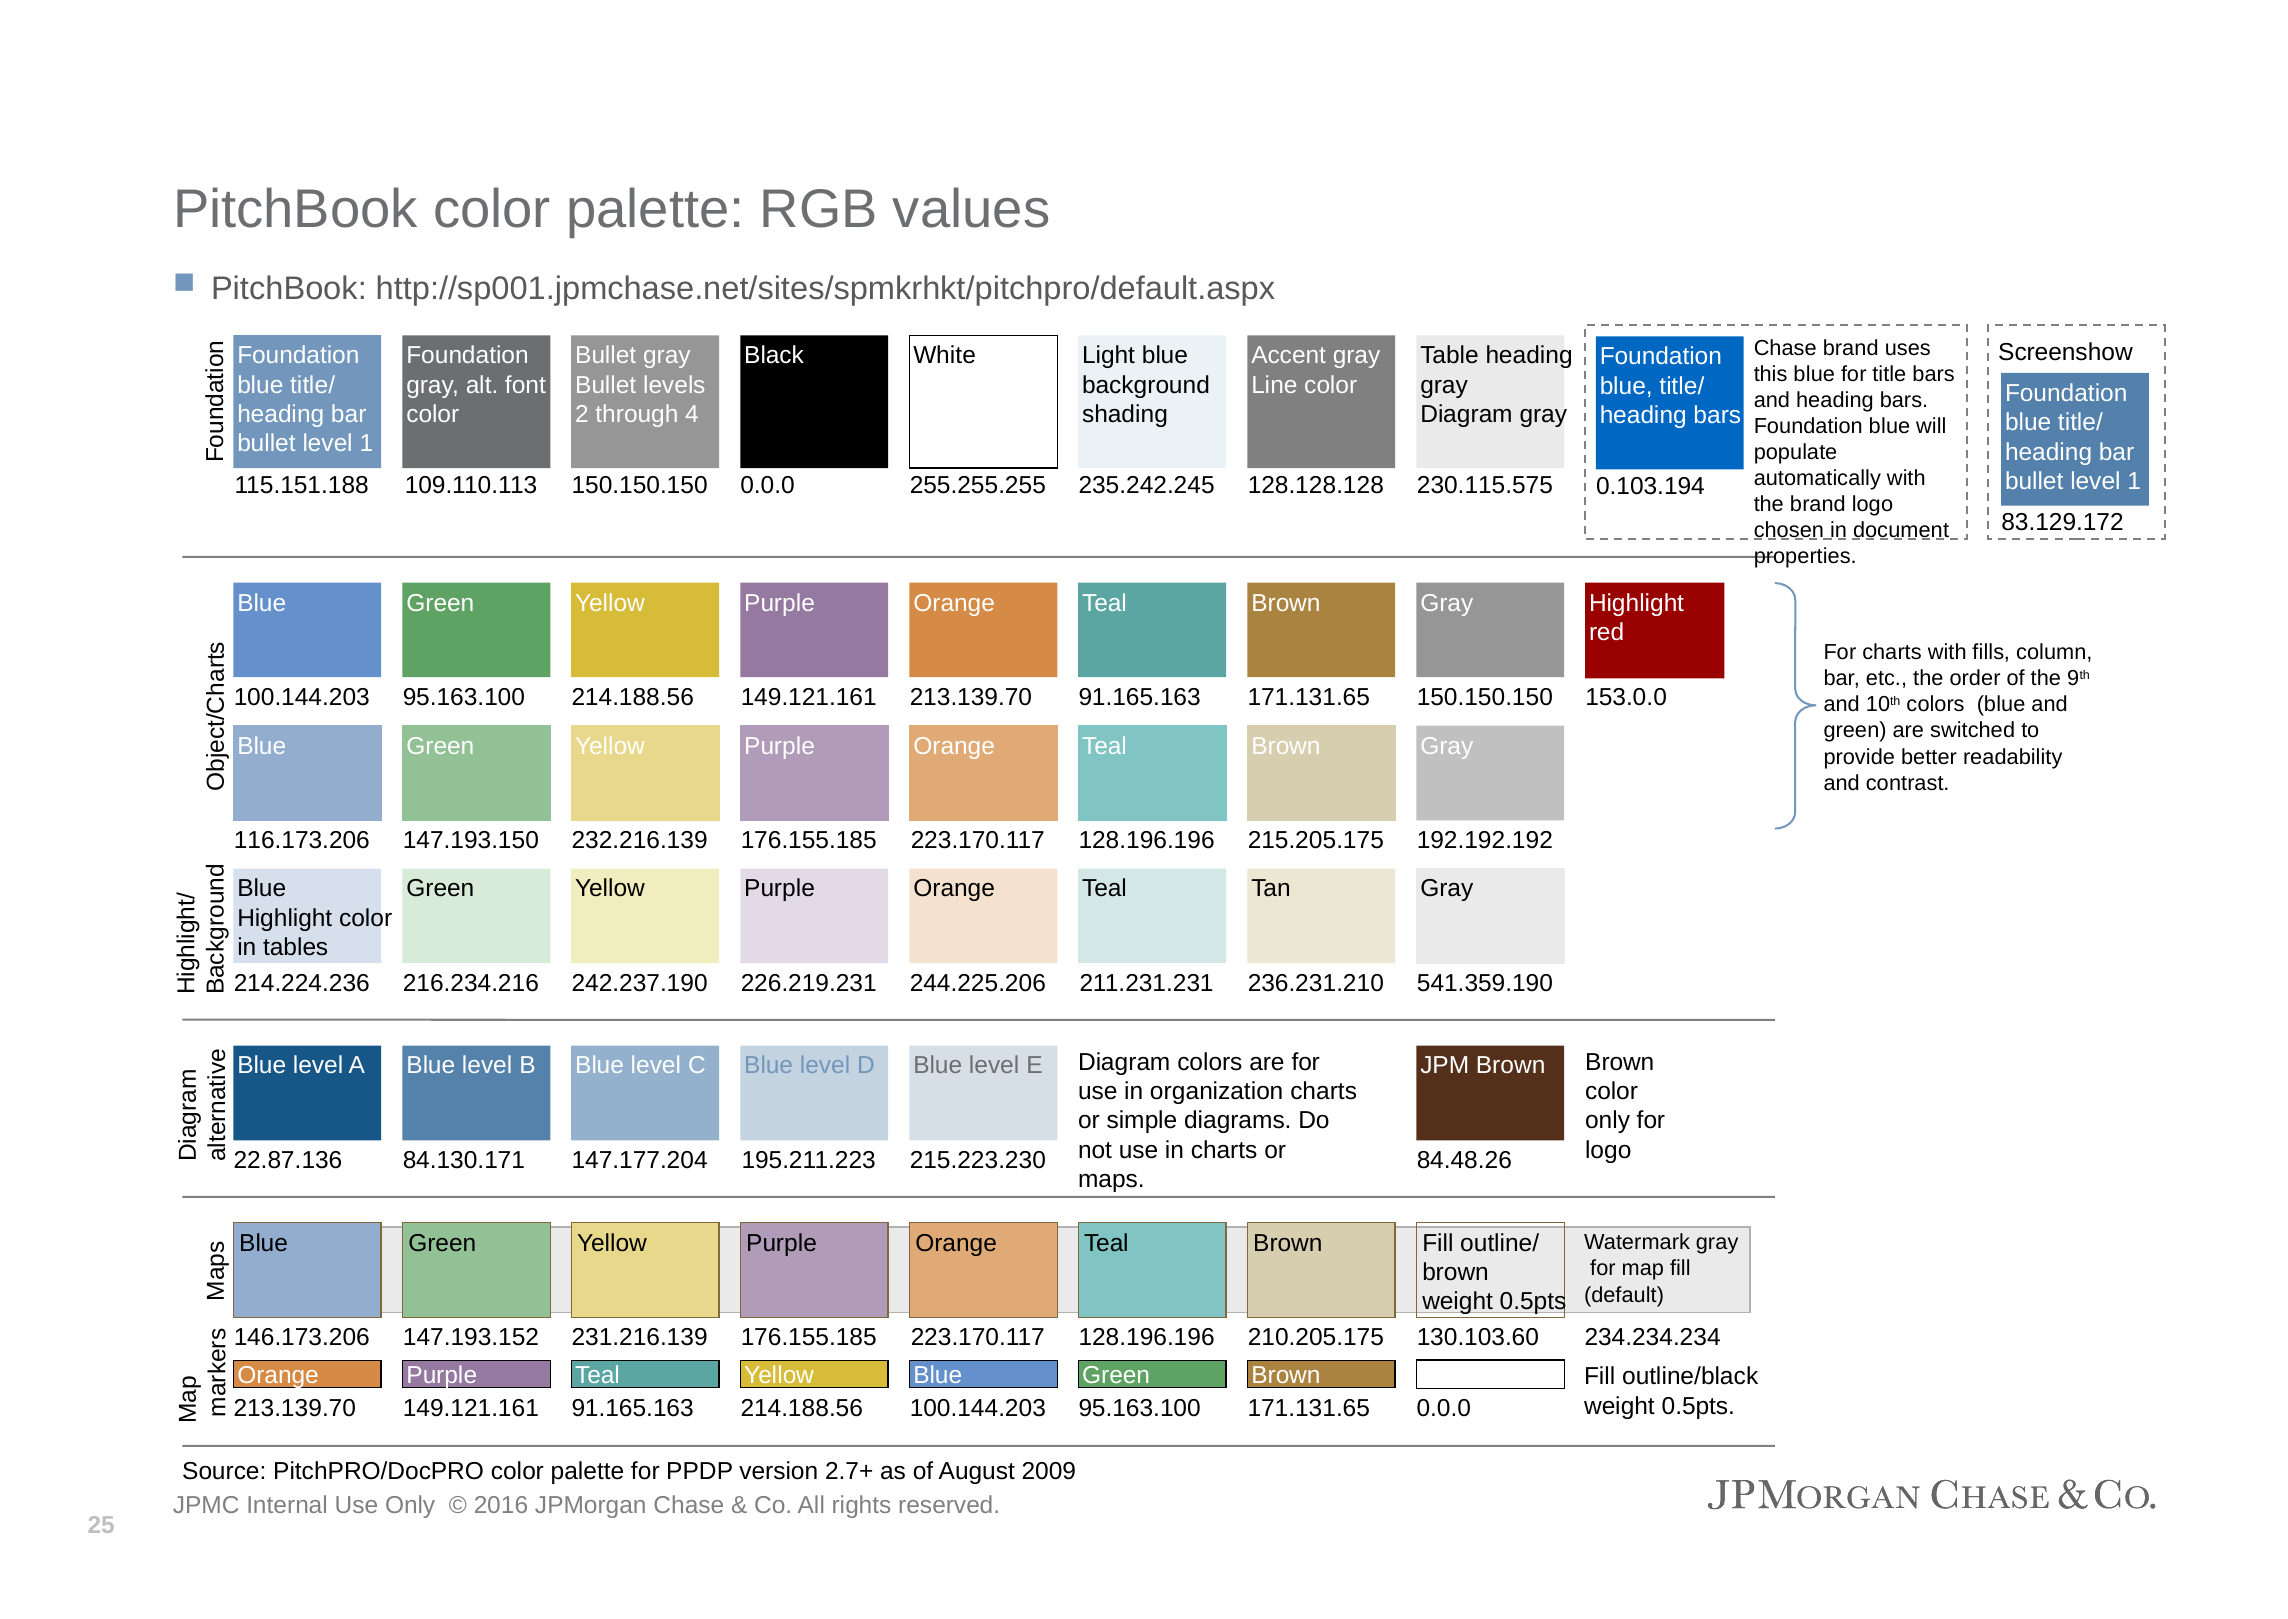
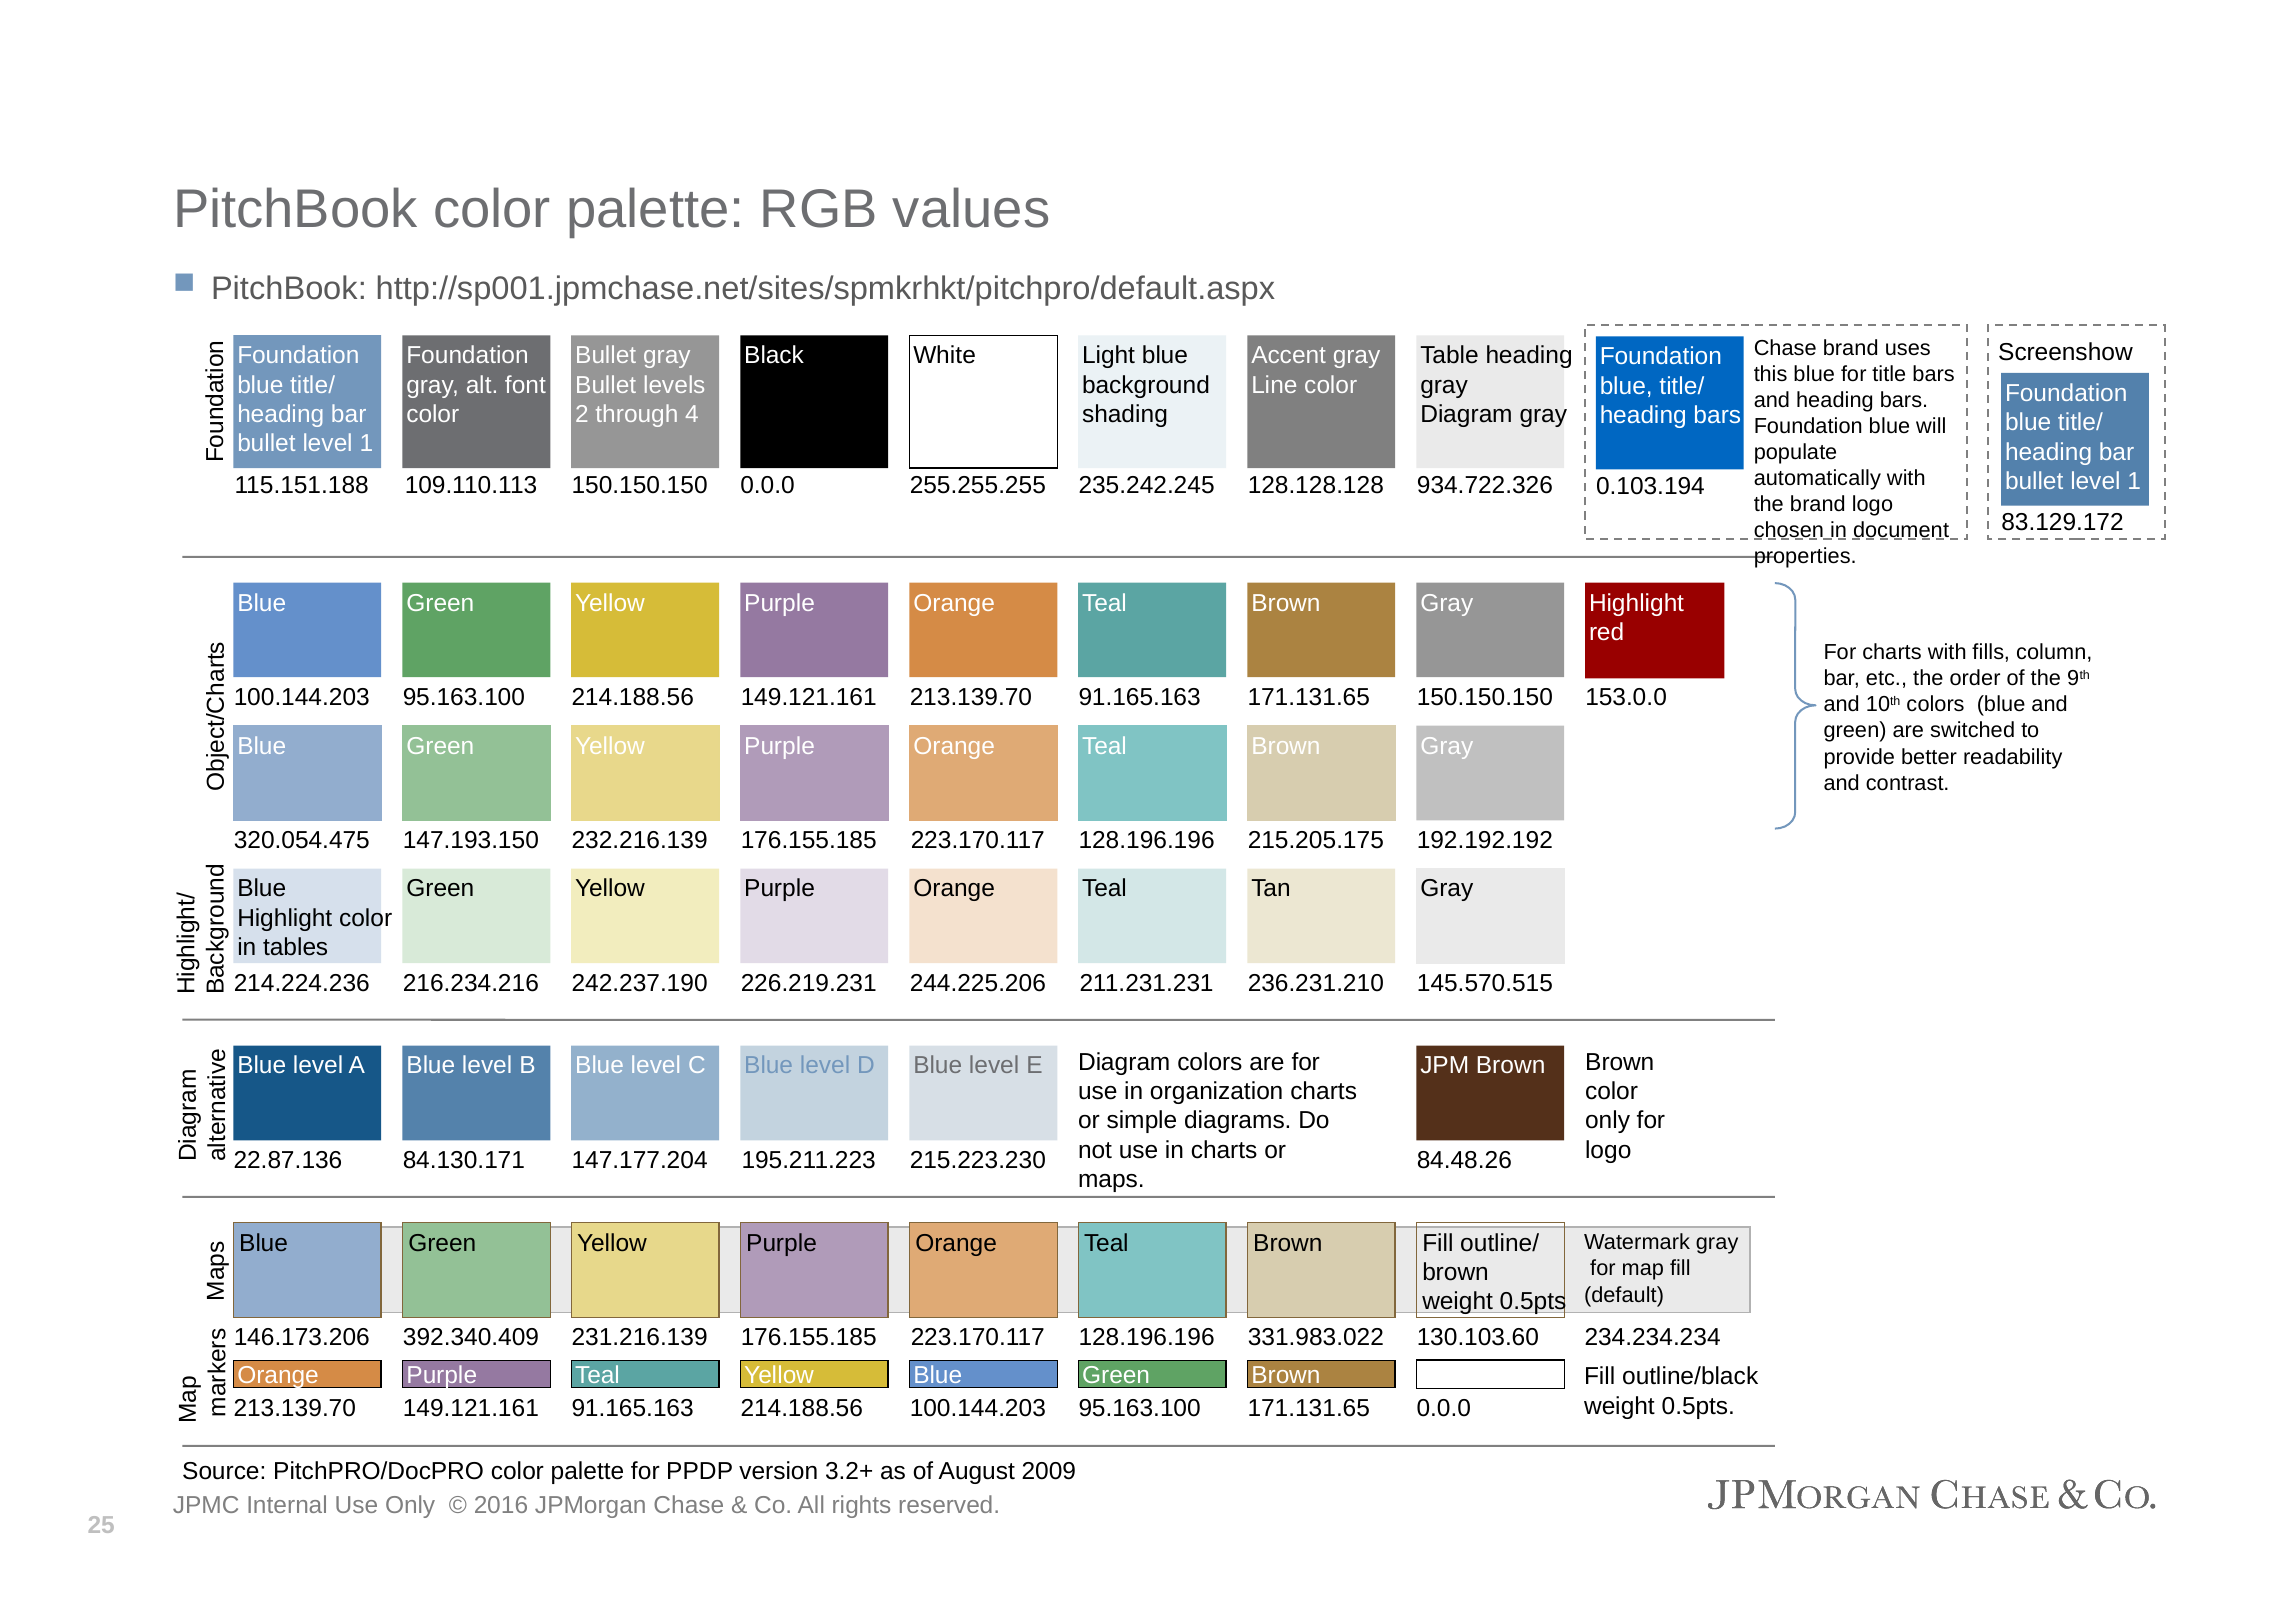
230.115.575: 230.115.575 -> 934.722.326
116.173.206: 116.173.206 -> 320.054.475
541.359.190: 541.359.190 -> 145.570.515
147.193.152: 147.193.152 -> 392.340.409
210.205.175: 210.205.175 -> 331.983.022
2.7+: 2.7+ -> 3.2+
